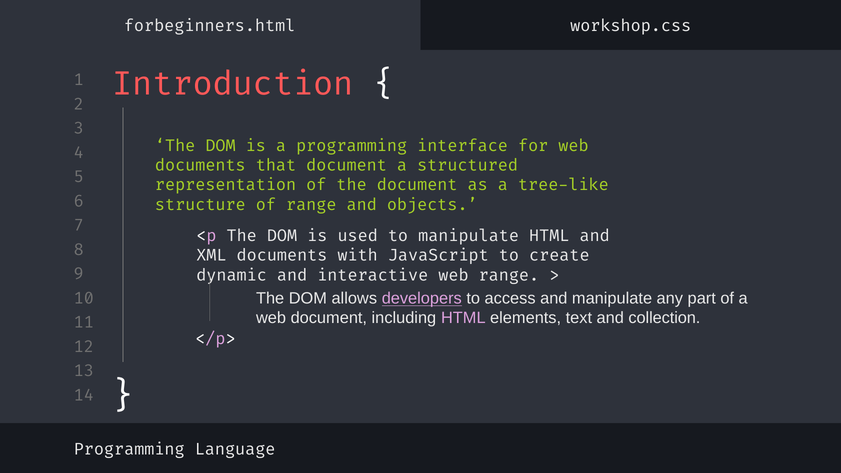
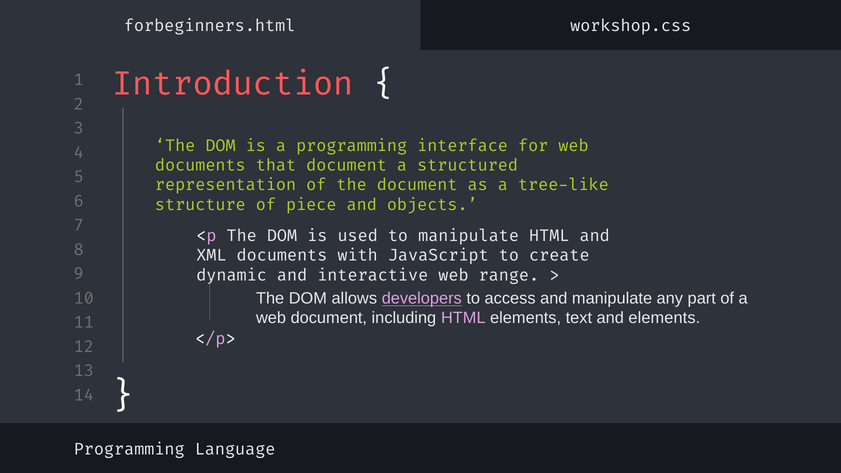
of range: range -> piece
and collection: collection -> elements
